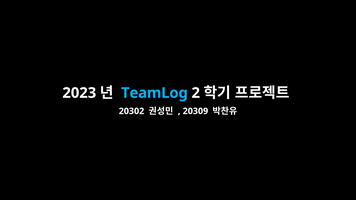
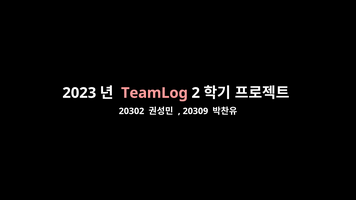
TeamLog colour: light blue -> pink
